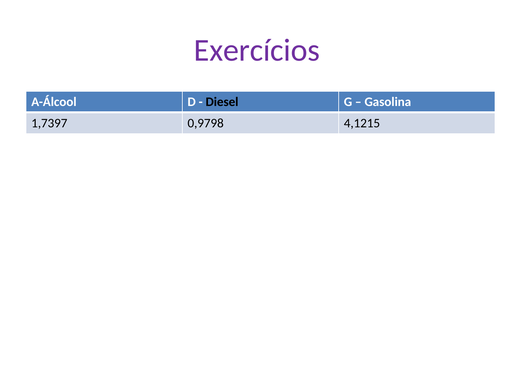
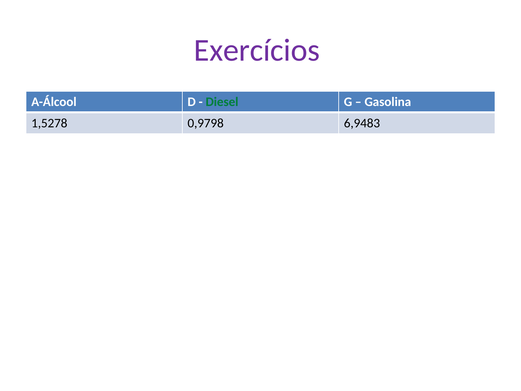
Diesel colour: black -> green
1,7397: 1,7397 -> 1,5278
4,1215: 4,1215 -> 6,9483
